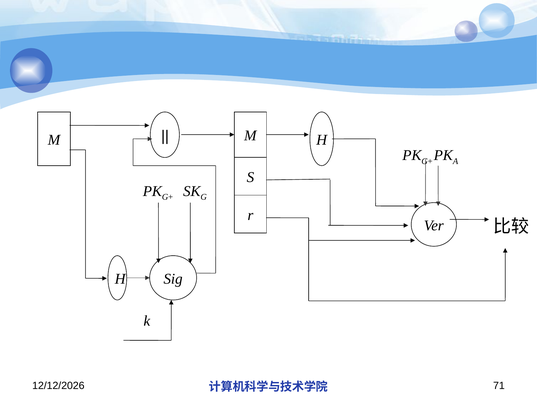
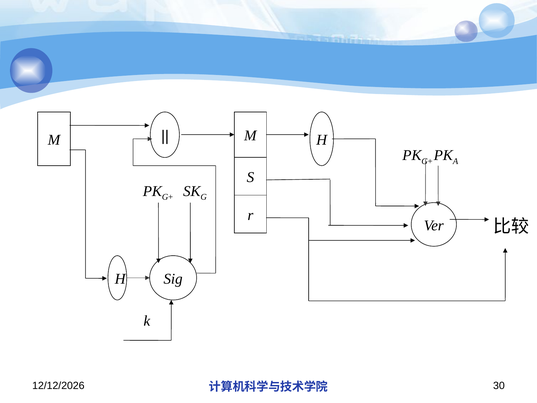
71: 71 -> 30
